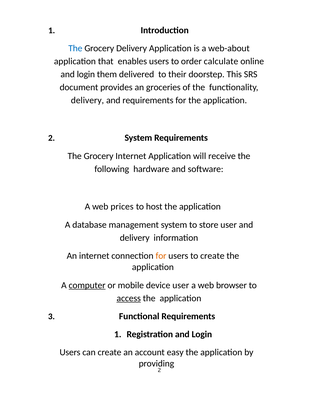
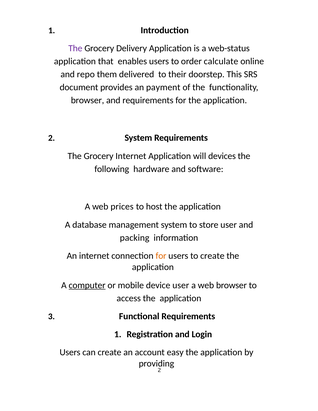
The at (75, 48) colour: blue -> purple
web-about: web-about -> web-status
login at (86, 74): login -> repo
groceries: groceries -> payment
delivery at (87, 100): delivery -> browser
receive: receive -> devices
delivery at (135, 238): delivery -> packing
access underline: present -> none
